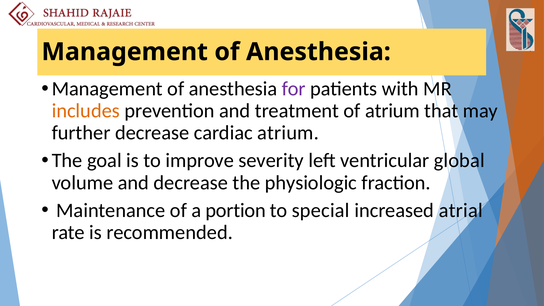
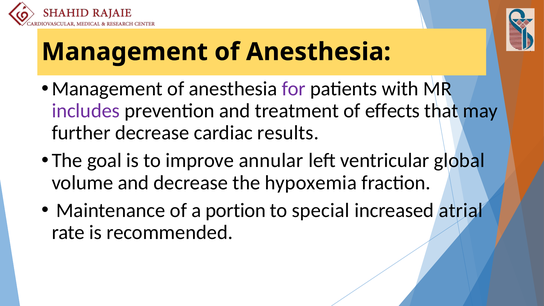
includes colour: orange -> purple
of atrium: atrium -> effects
cardiac atrium: atrium -> results
severity: severity -> annular
physiologic: physiologic -> hypoxemia
